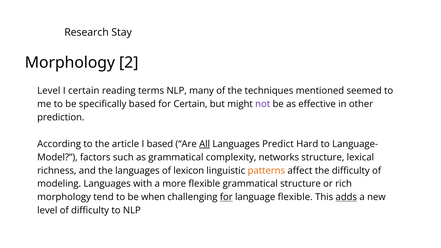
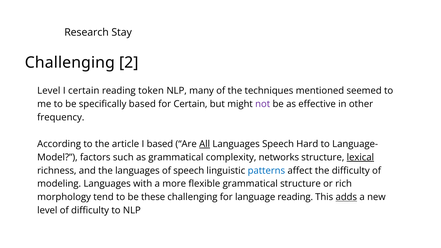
Morphology at (70, 63): Morphology -> Challenging
terms: terms -> token
prediction: prediction -> frequency
Languages Predict: Predict -> Speech
lexical underline: none -> present
of lexicon: lexicon -> speech
patterns colour: orange -> blue
when: when -> these
for at (226, 197) underline: present -> none
language flexible: flexible -> reading
